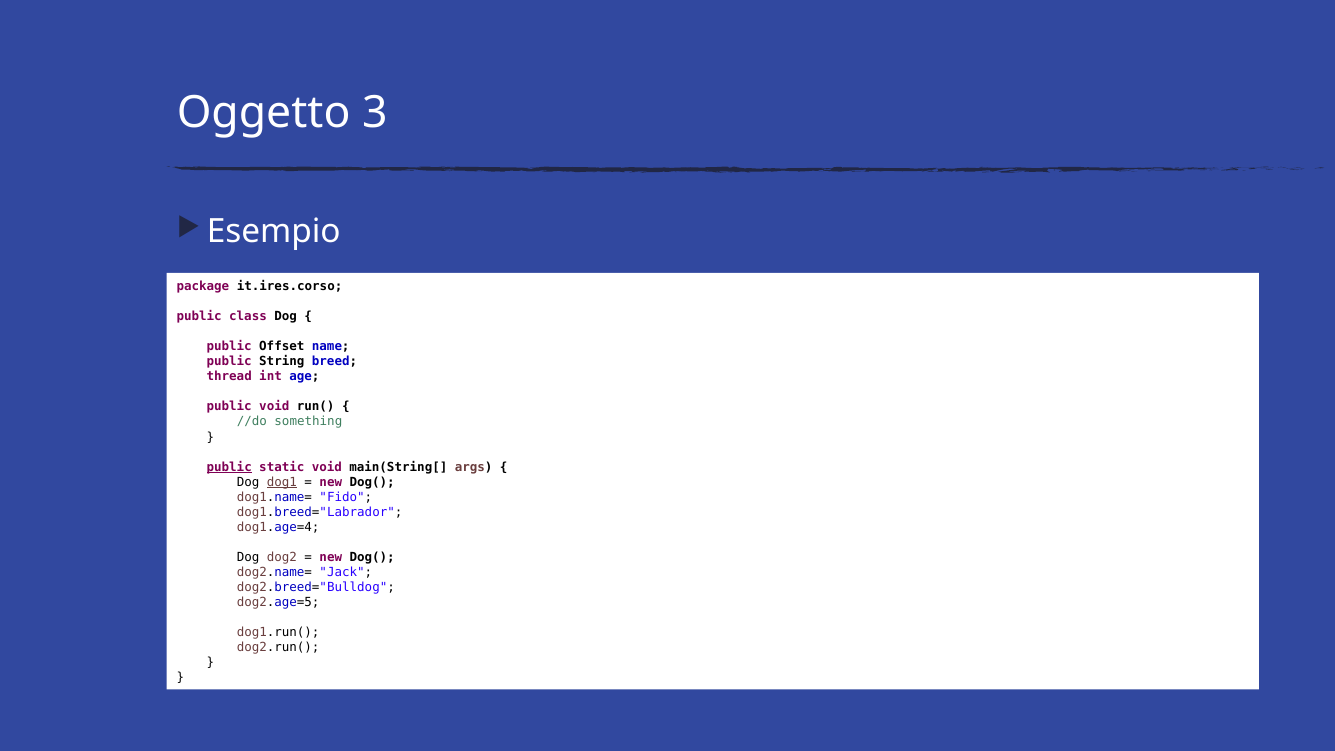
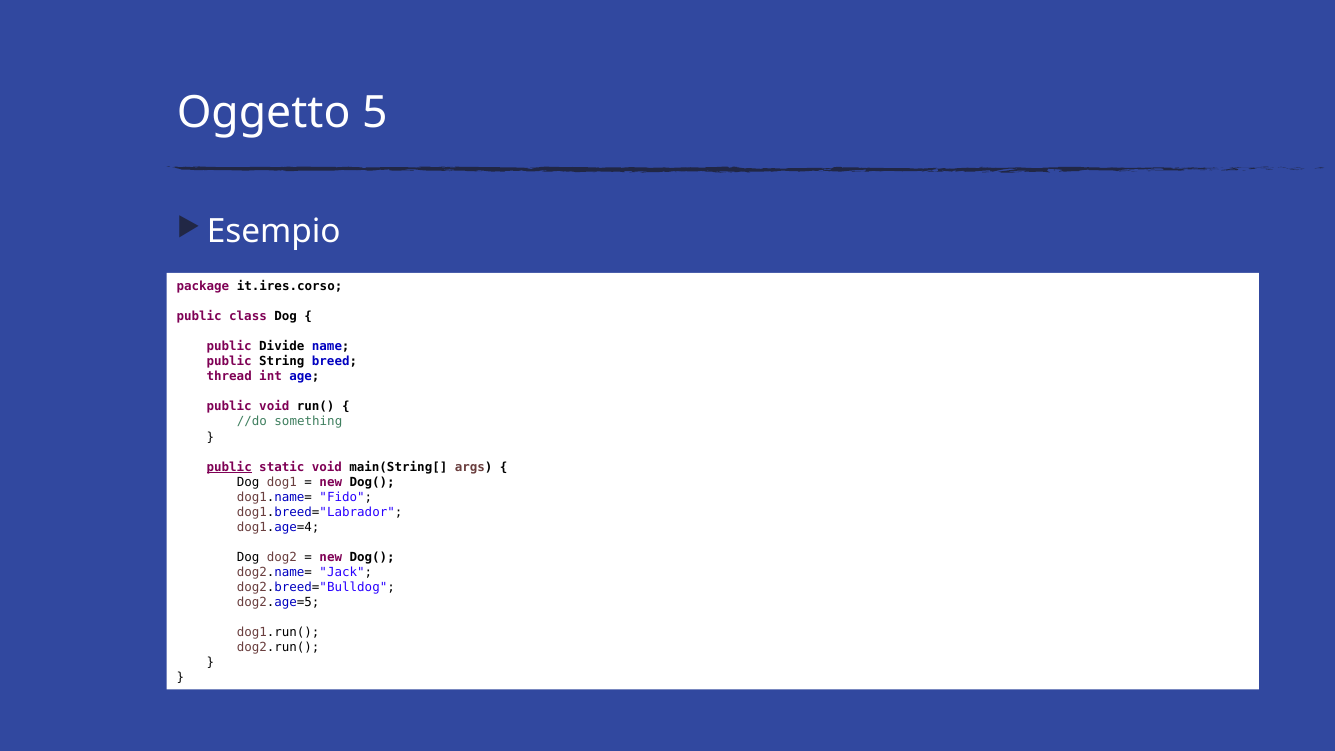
3: 3 -> 5
Offset: Offset -> Divide
dog1 underline: present -> none
